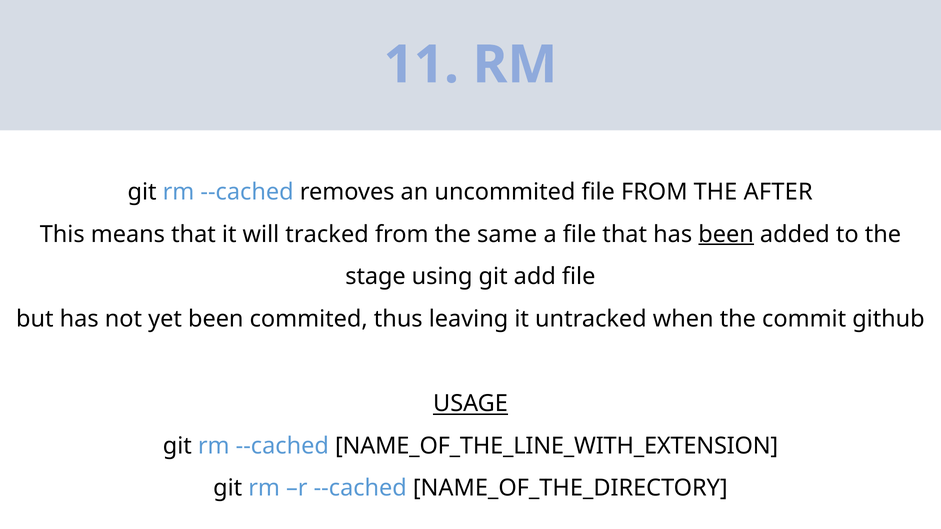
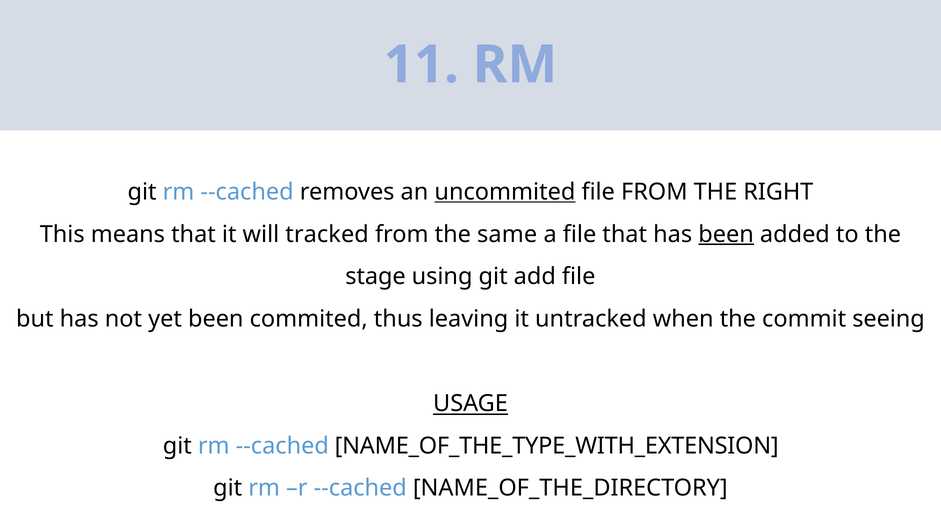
uncommited underline: none -> present
AFTER: AFTER -> RIGHT
github: github -> seeing
NAME_OF_THE_LINE_WITH_EXTENSION: NAME_OF_THE_LINE_WITH_EXTENSION -> NAME_OF_THE_TYPE_WITH_EXTENSION
